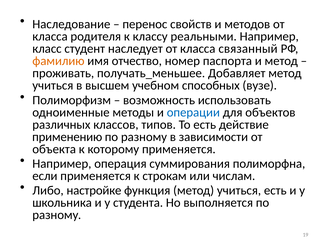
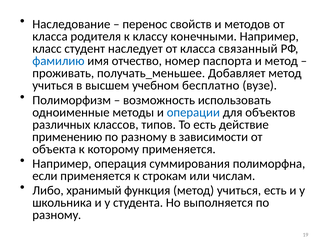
реальными: реальными -> конечными
фамилию colour: orange -> blue
способных: способных -> бесплатно
настройке: настройке -> хранимый
